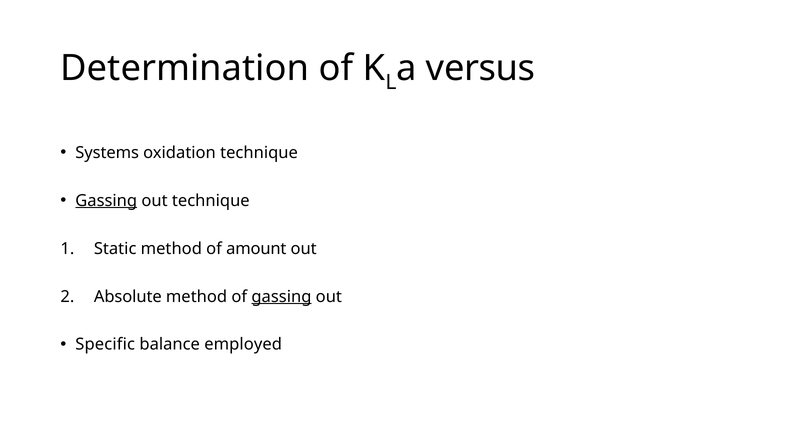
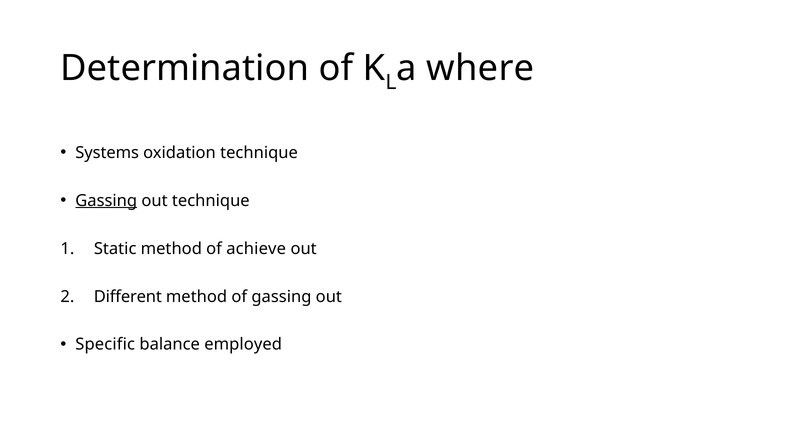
versus: versus -> where
amount: amount -> achieve
Absolute: Absolute -> Different
gassing at (281, 297) underline: present -> none
